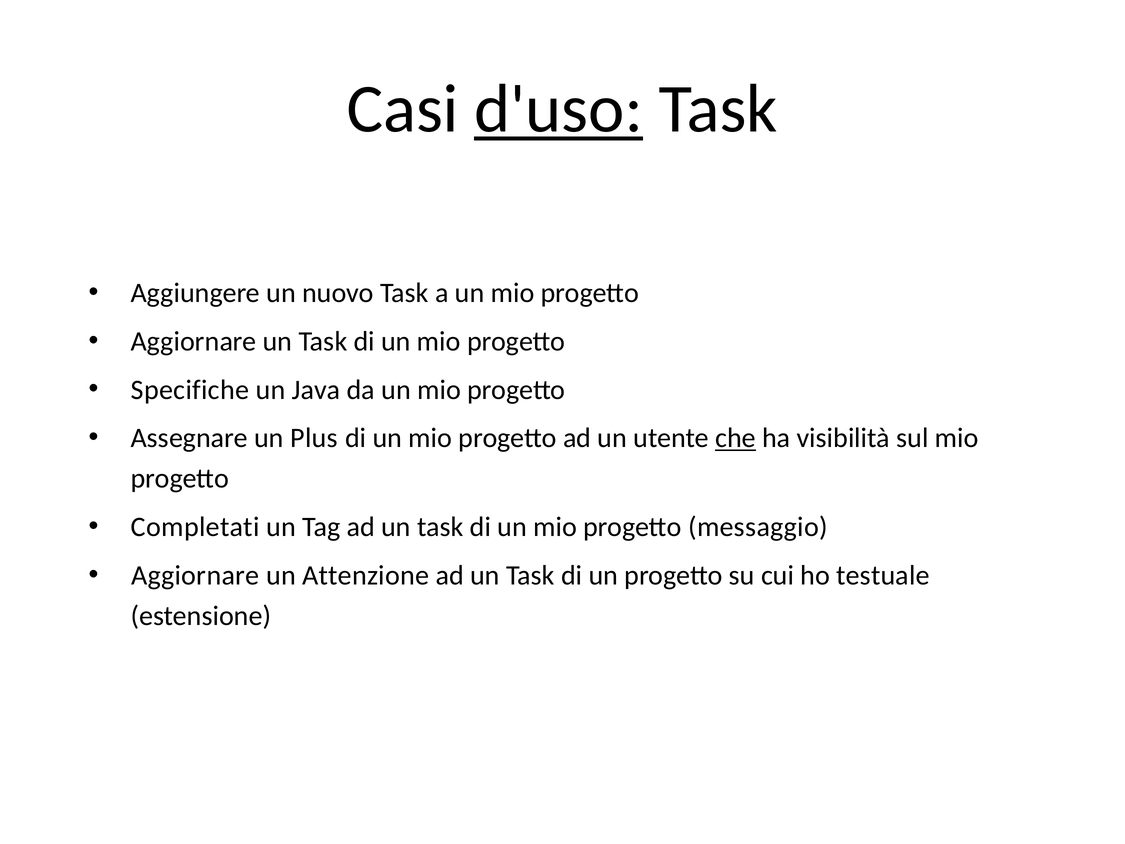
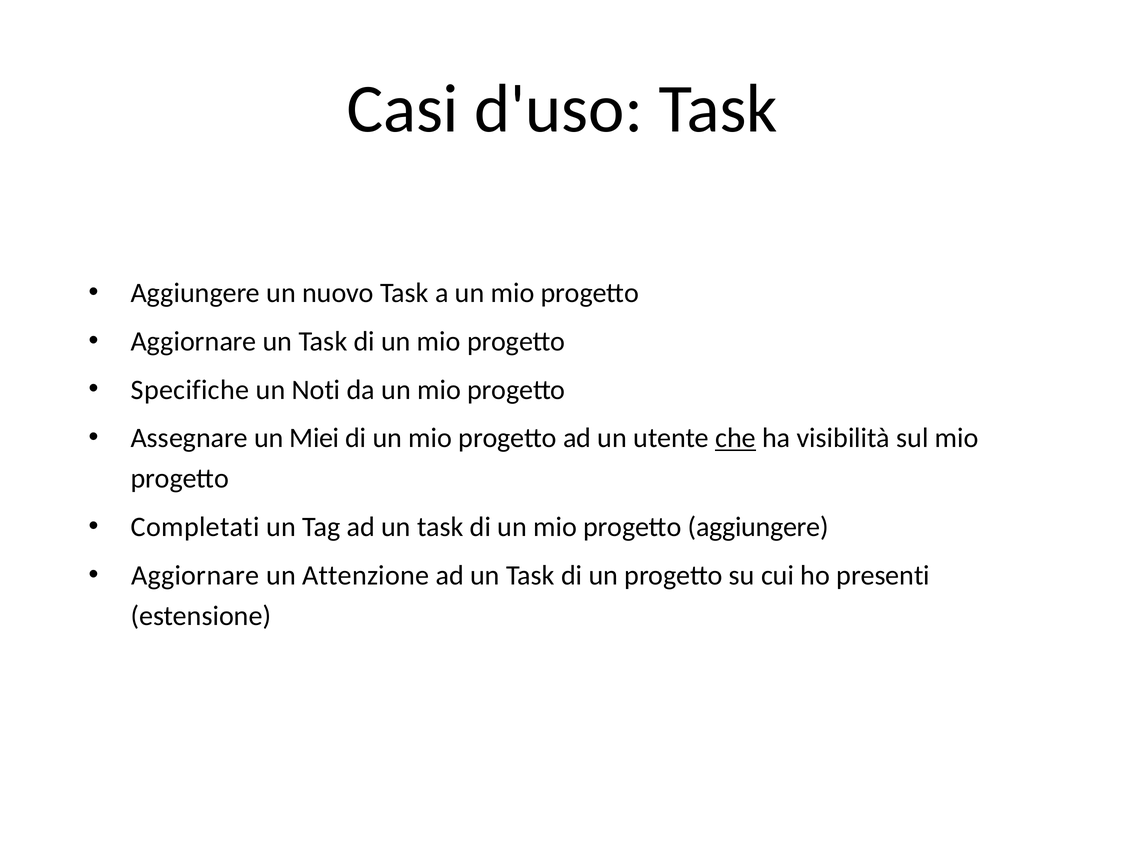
d'uso underline: present -> none
Java: Java -> Noti
Plus: Plus -> Miei
progetto messaggio: messaggio -> aggiungere
testuale: testuale -> presenti
